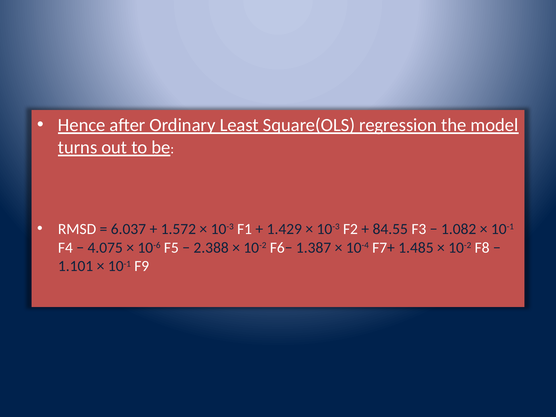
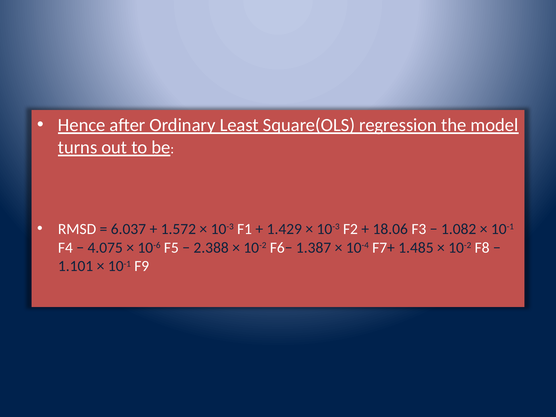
84.55: 84.55 -> 18.06
